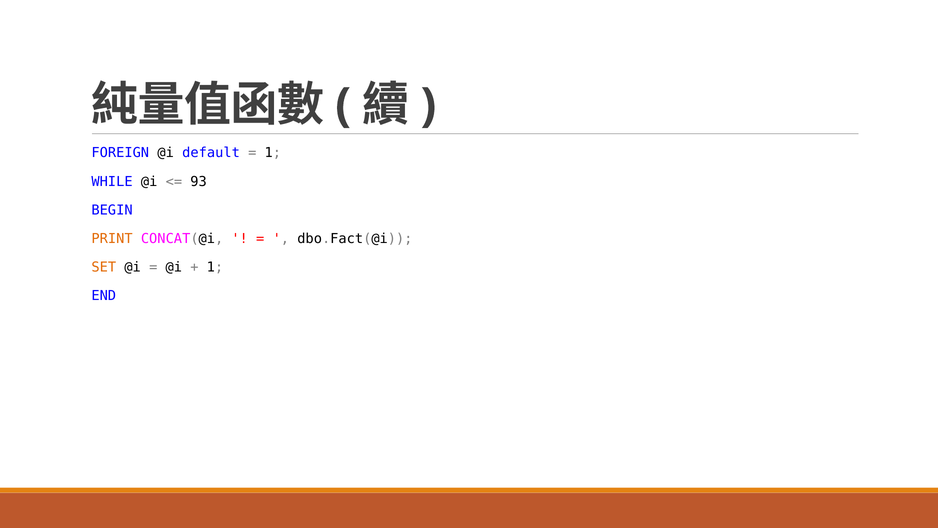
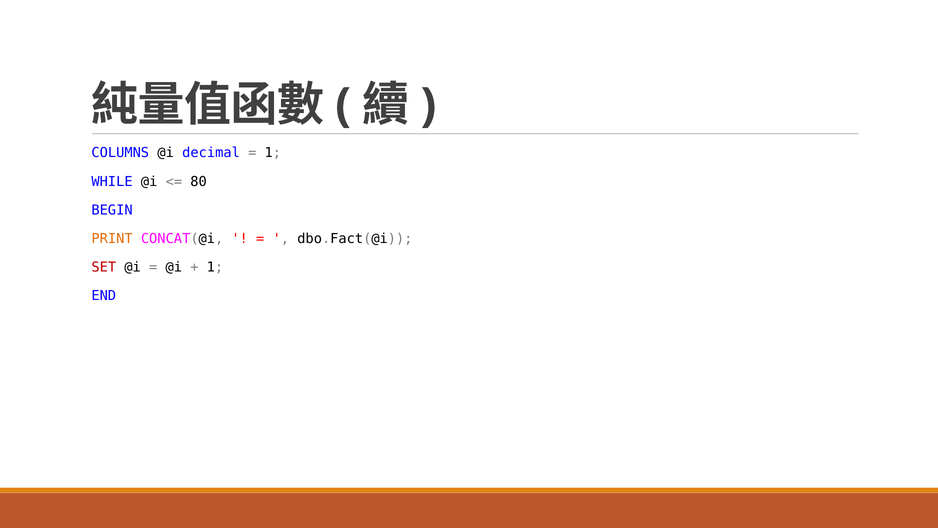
FOREIGN: FOREIGN -> COLUMNS
default: default -> decimal
93: 93 -> 80
SET colour: orange -> red
